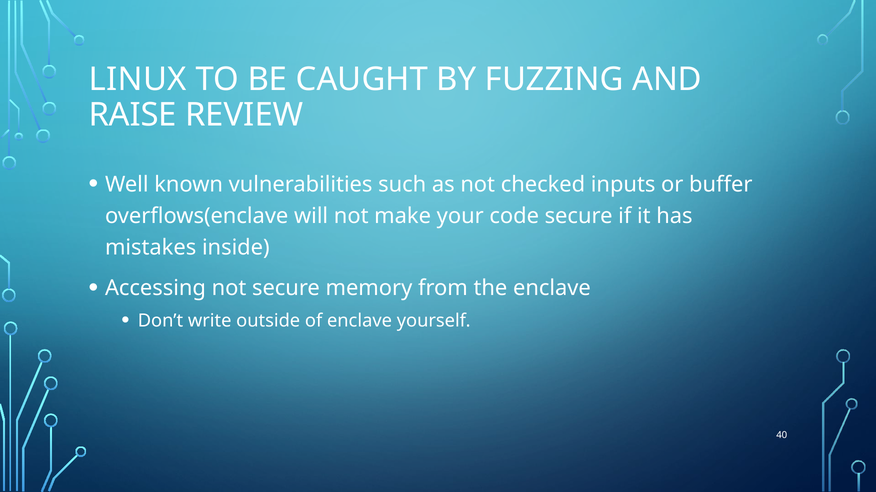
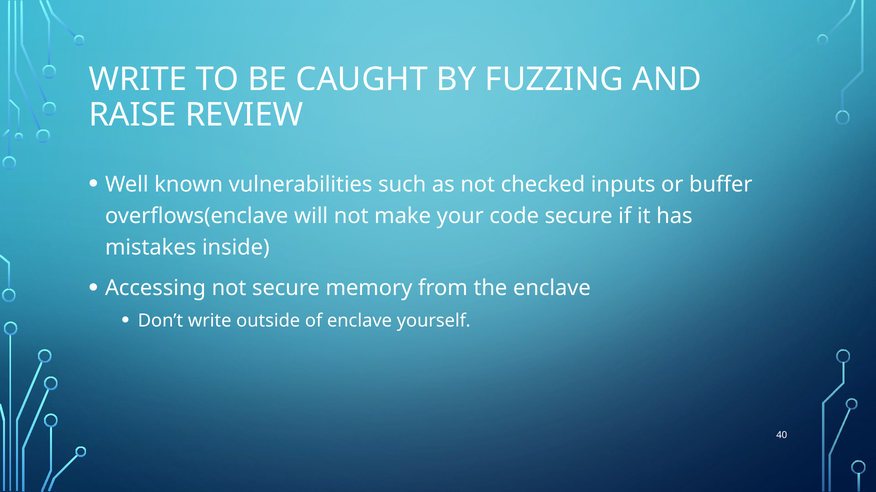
LINUX at (138, 80): LINUX -> WRITE
